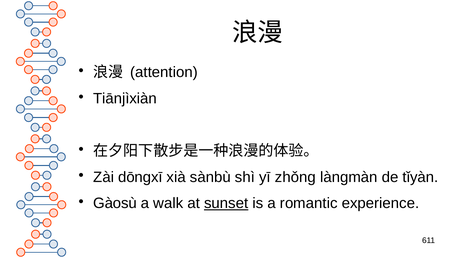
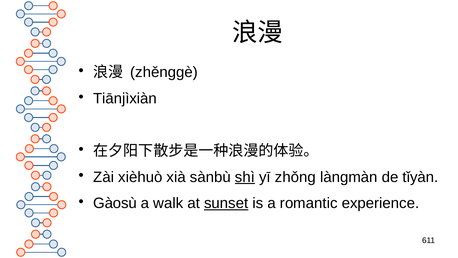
attention: attention -> zhěnggè
dōngxī: dōngxī -> xièhuò
shì underline: none -> present
